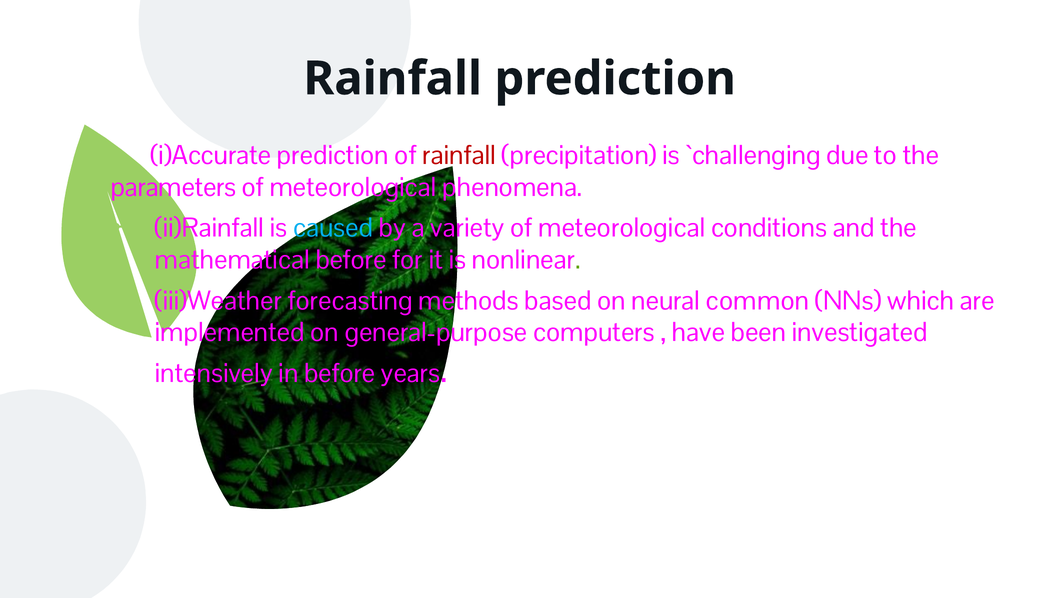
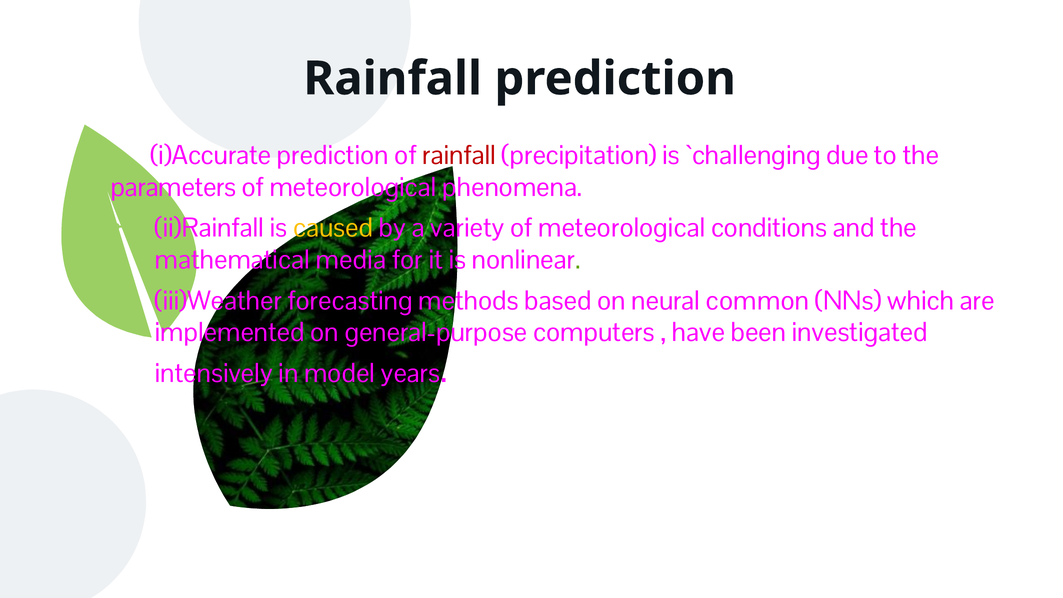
caused colour: light blue -> yellow
mathematical before: before -> media
in before: before -> model
